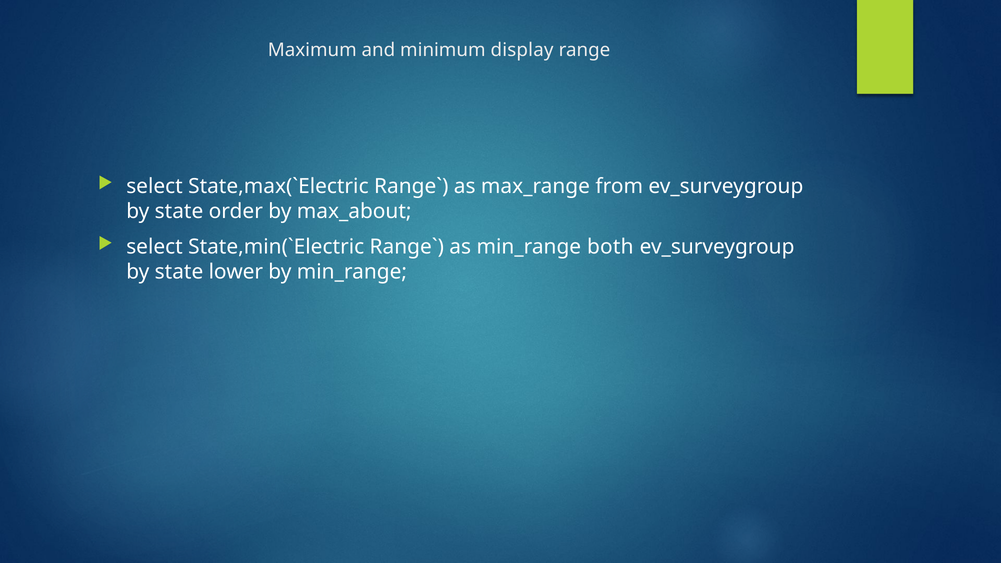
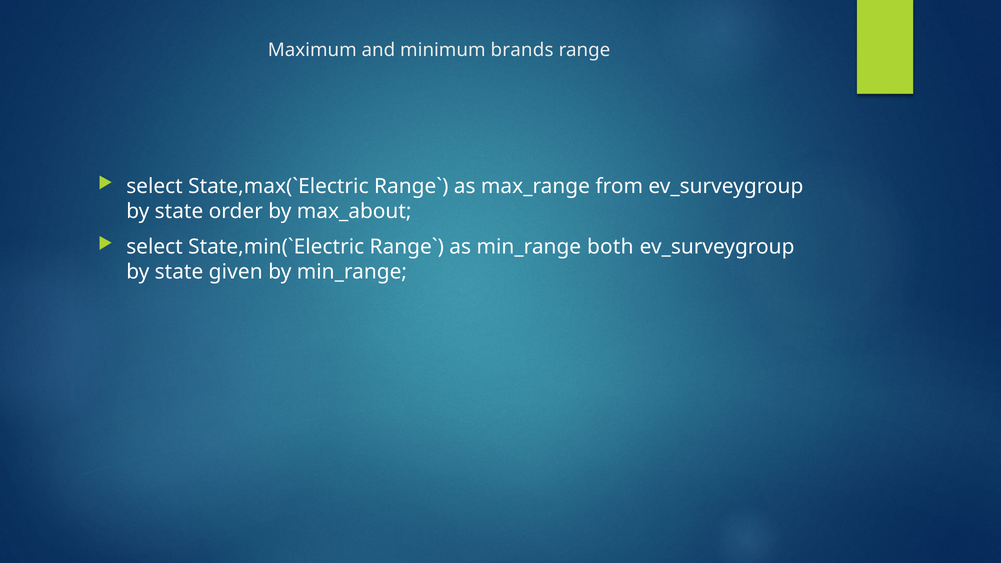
display: display -> brands
lower: lower -> given
